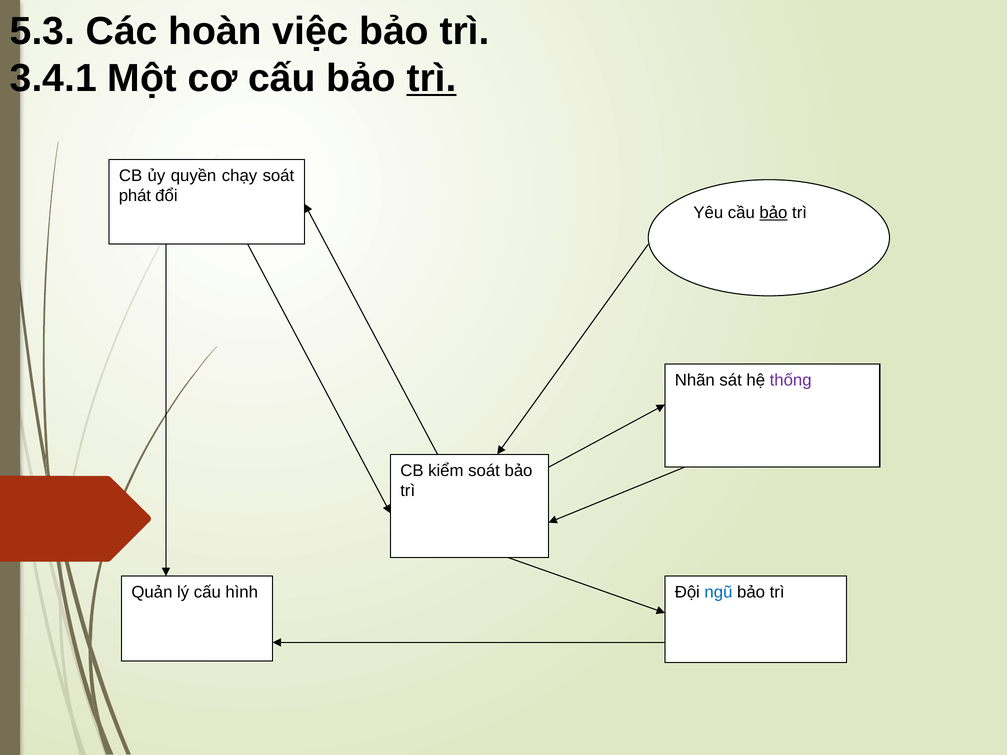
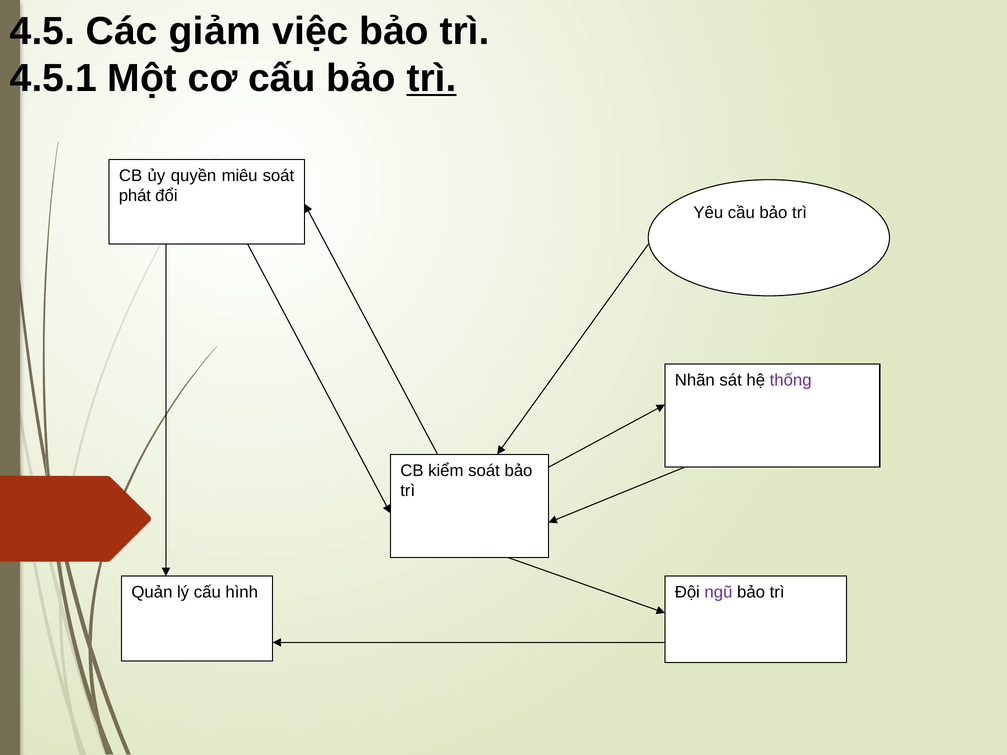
5.3: 5.3 -> 4.5
hoàn: hoàn -> giảm
3.4.1: 3.4.1 -> 4.5.1
chạy: chạy -> miêu
bảo at (773, 213) underline: present -> none
ngũ colour: blue -> purple
